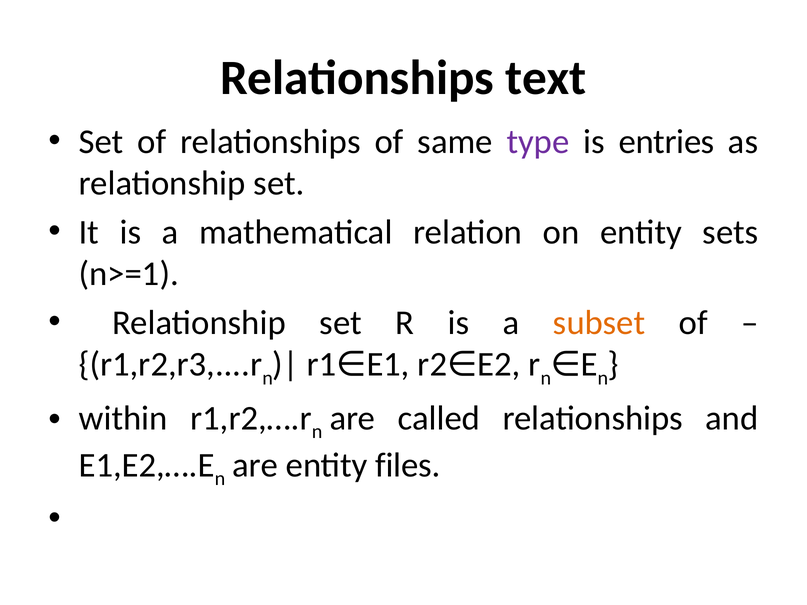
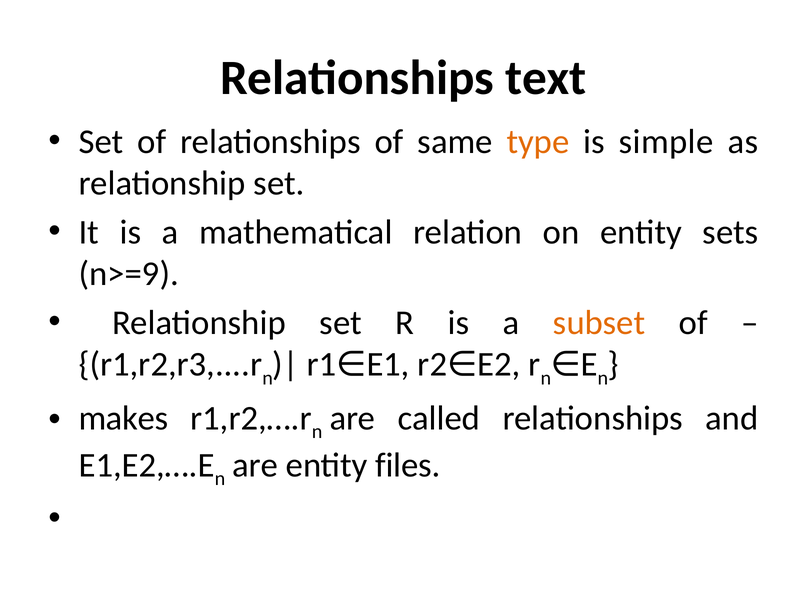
type colour: purple -> orange
entries: entries -> simple
n>=1: n>=1 -> n>=9
within: within -> makes
